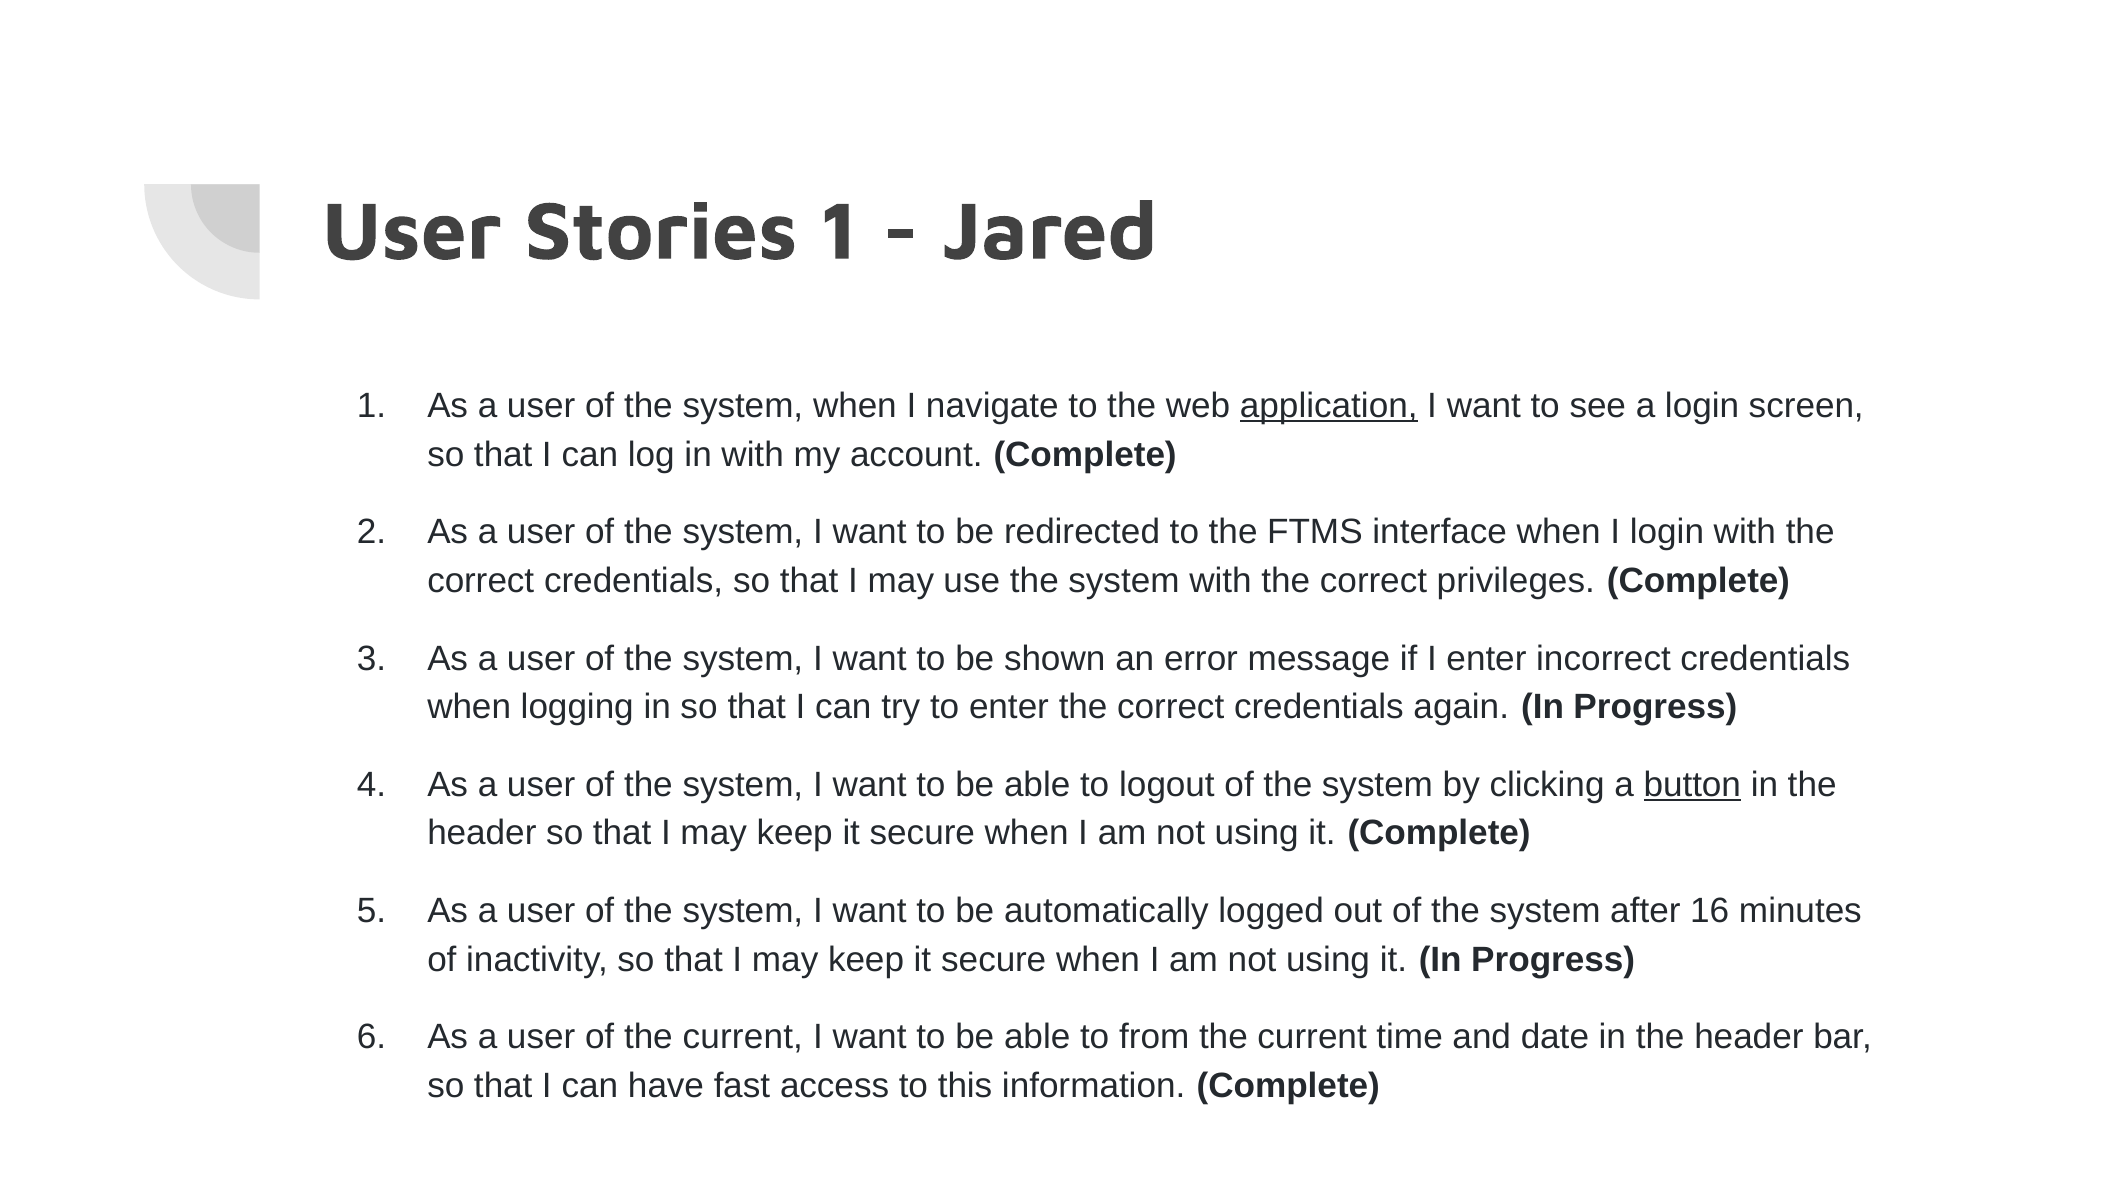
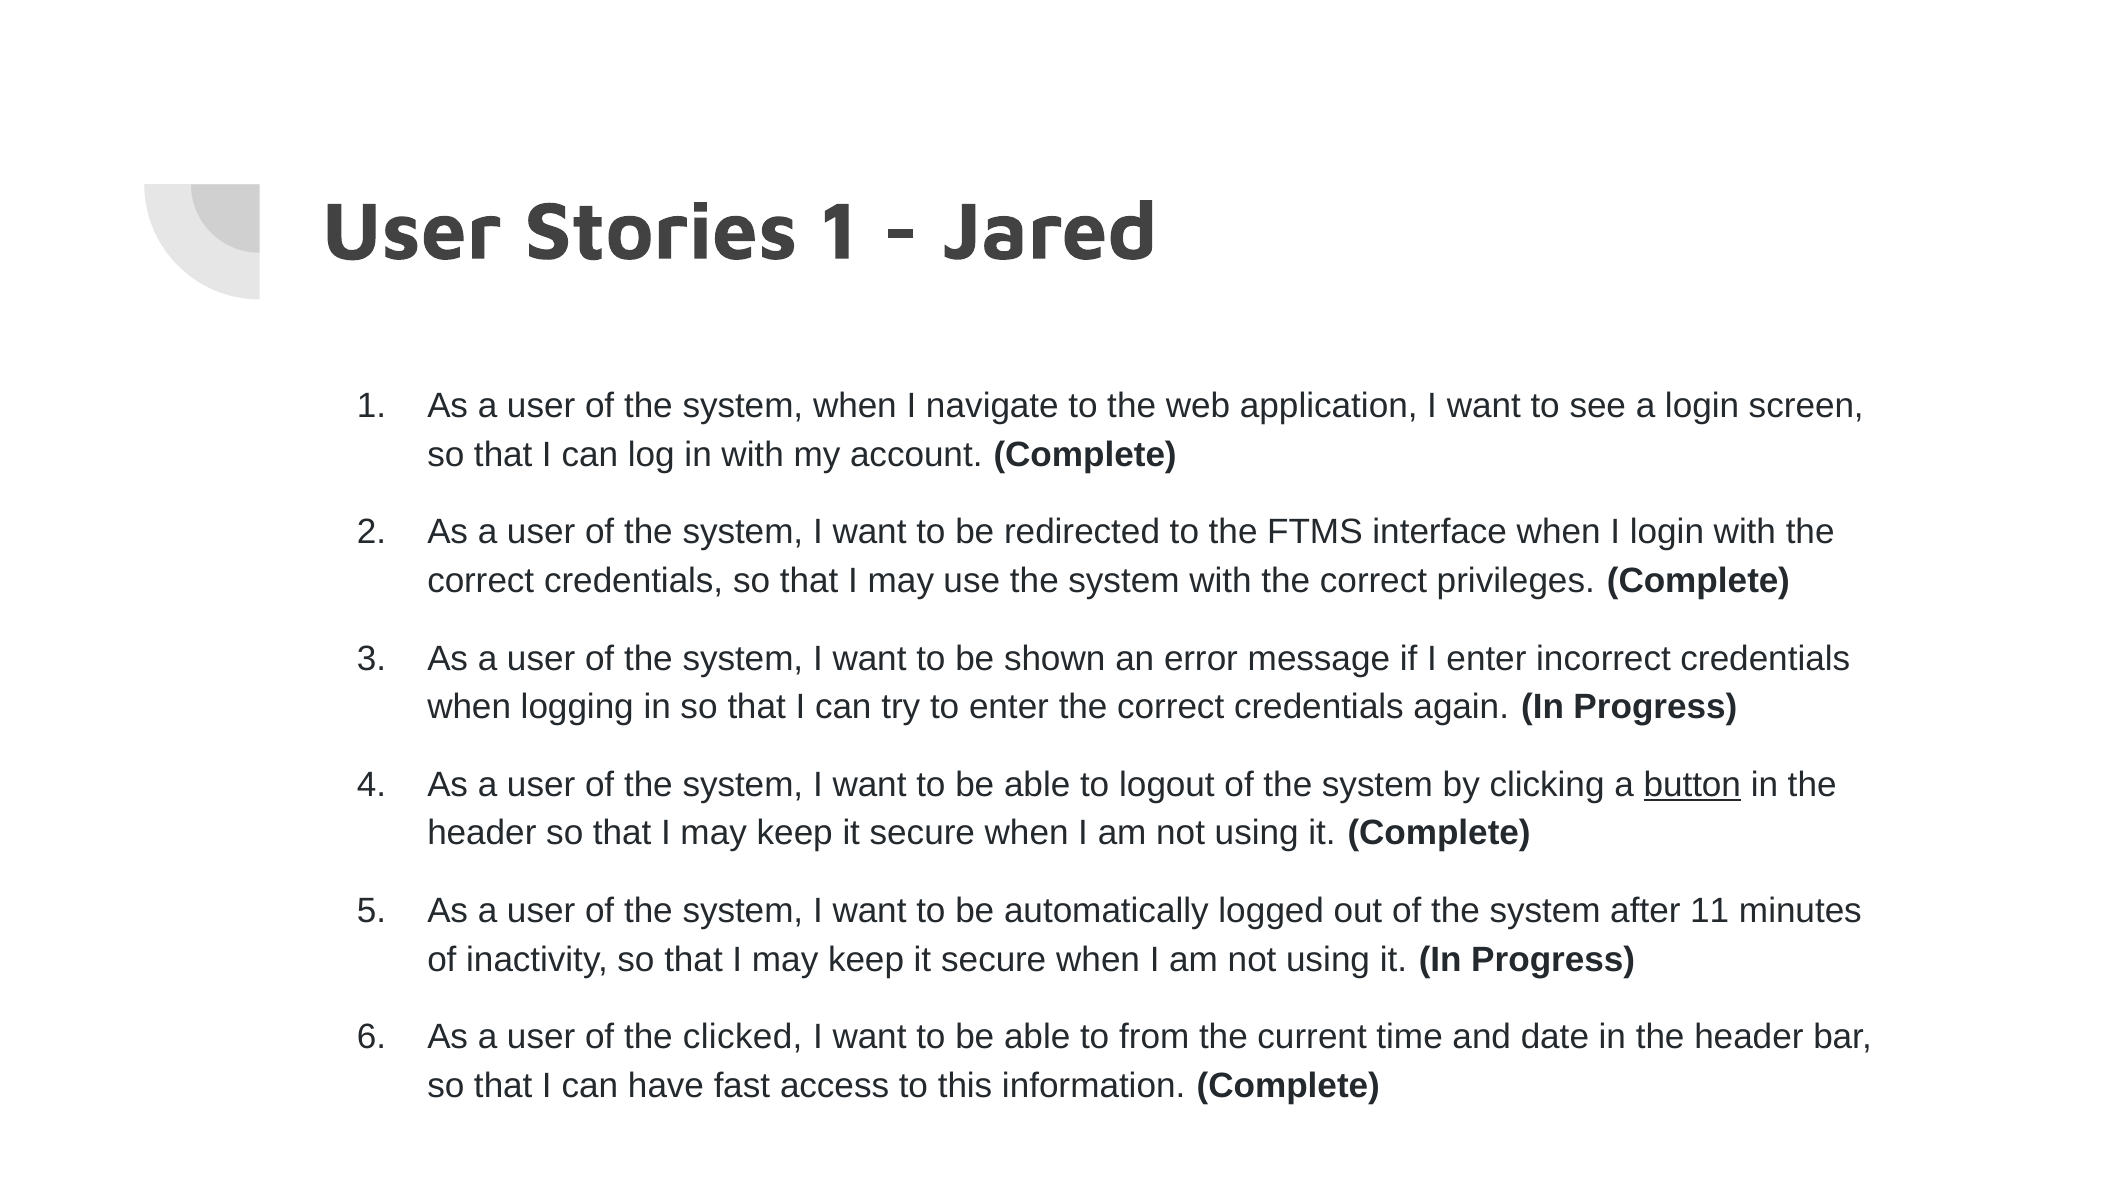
application underline: present -> none
16: 16 -> 11
of the current: current -> clicked
